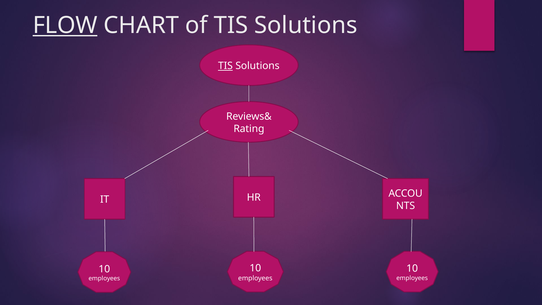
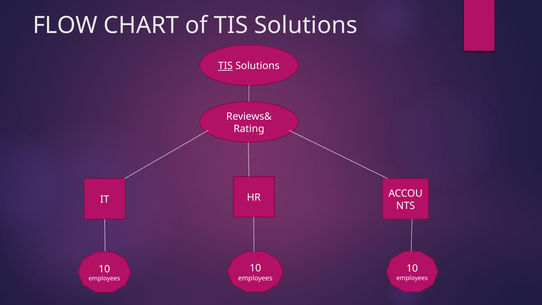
FLOW underline: present -> none
